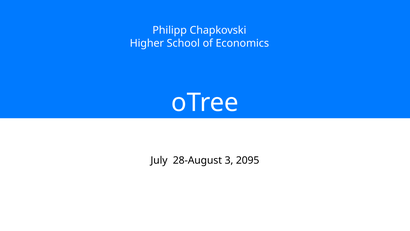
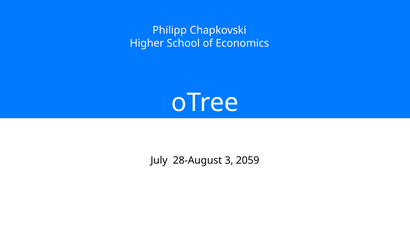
2095: 2095 -> 2059
